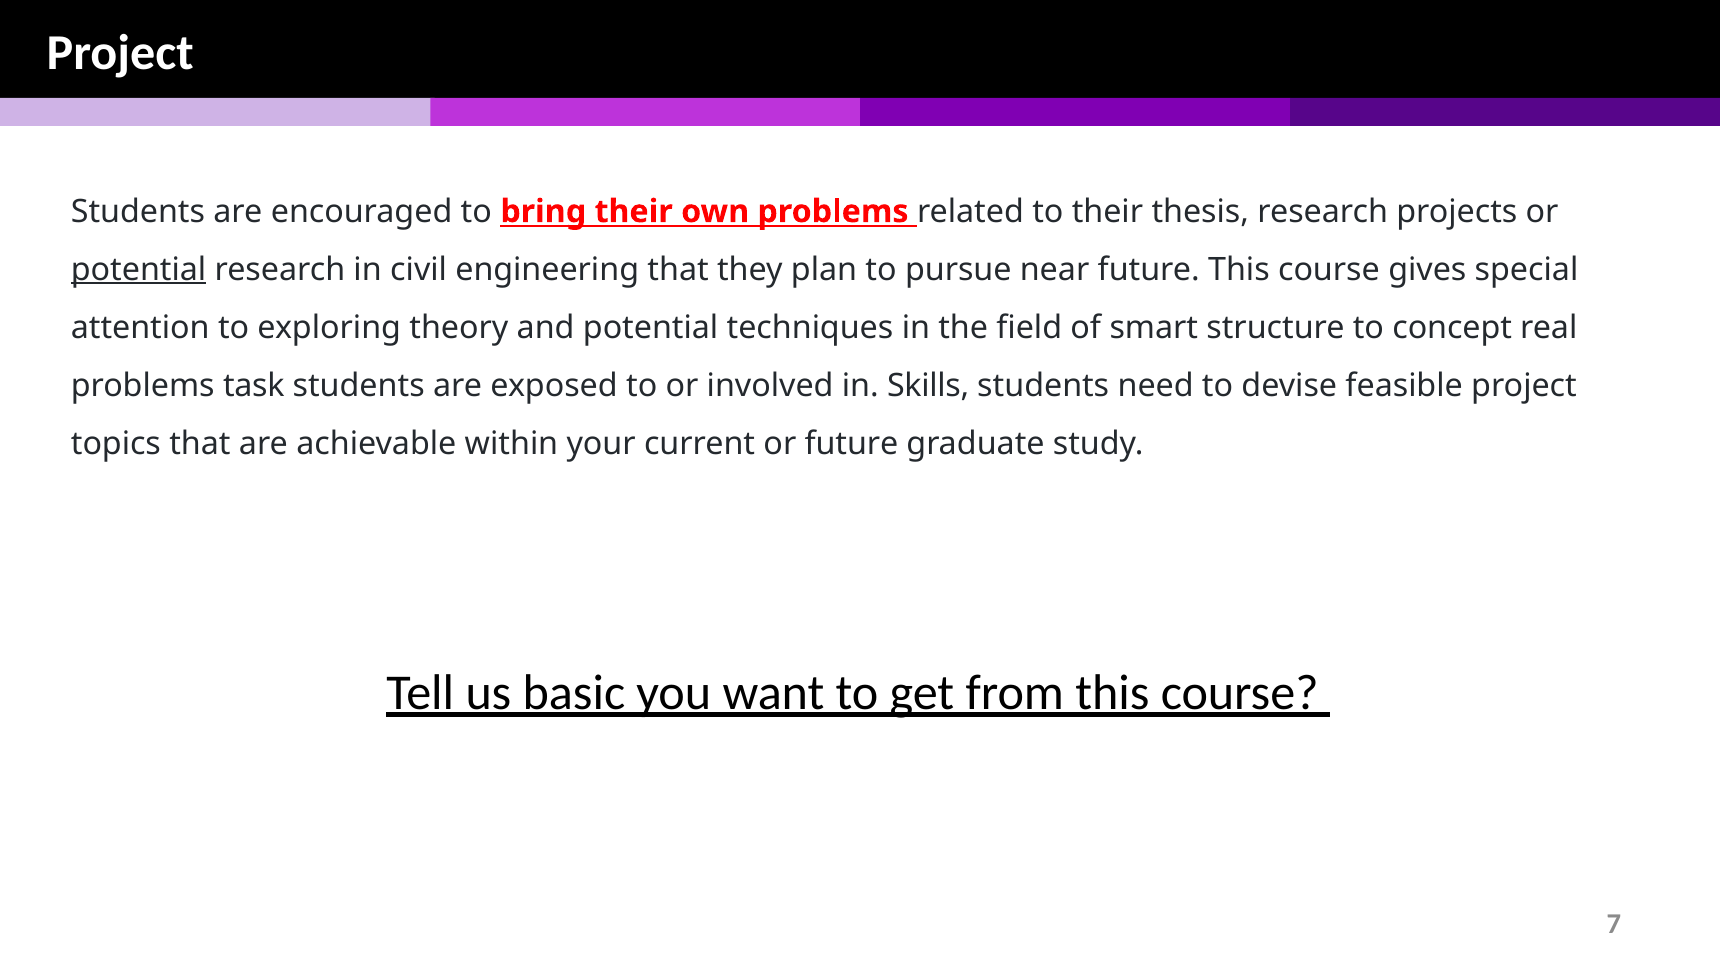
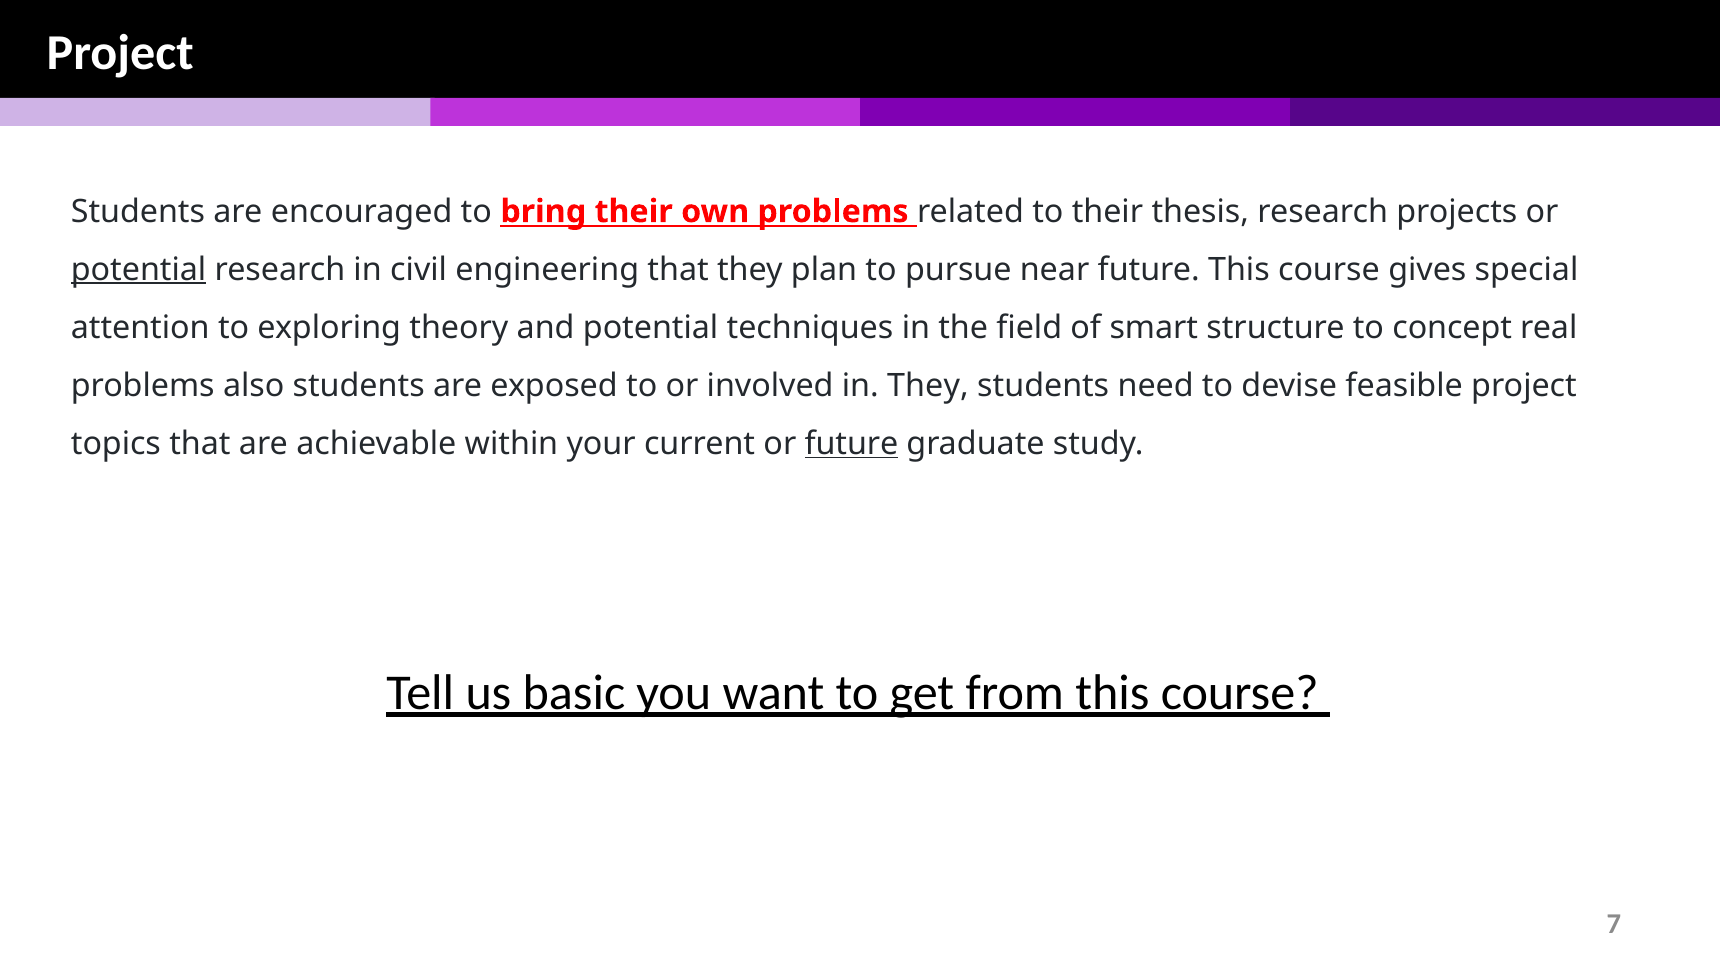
task: task -> also
in Skills: Skills -> They
future at (851, 444) underline: none -> present
